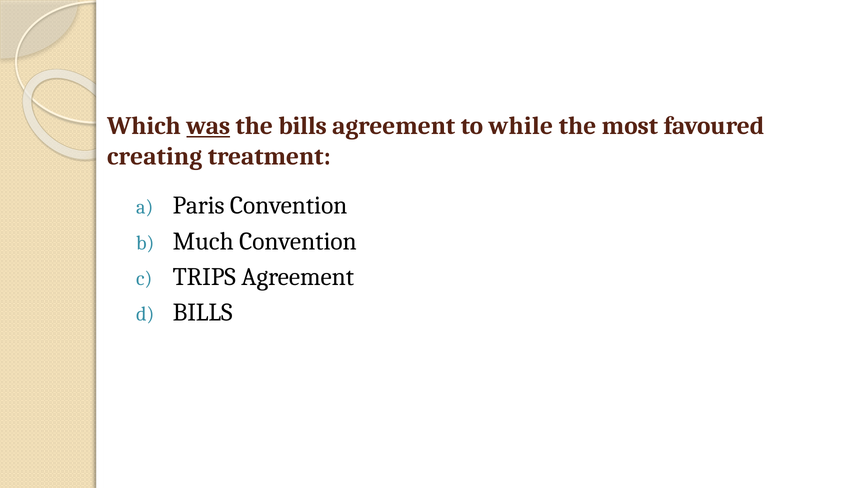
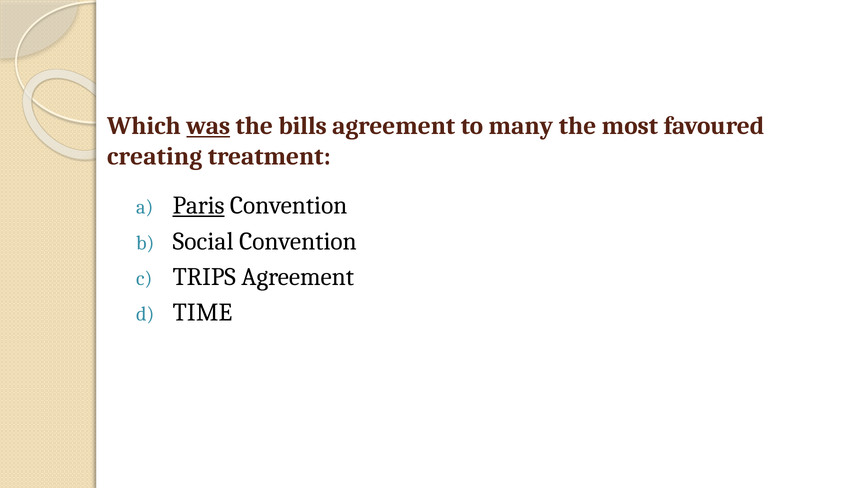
while: while -> many
Paris underline: none -> present
Much: Much -> Social
BILLS at (203, 313): BILLS -> TIME
